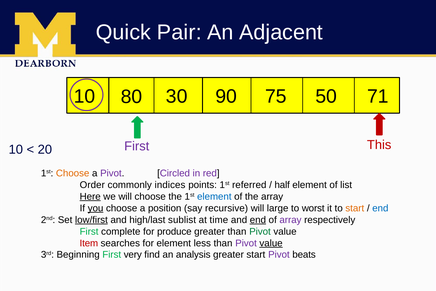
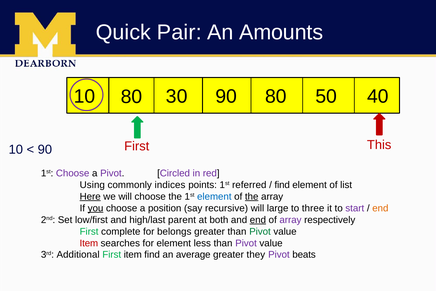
Adjacent: Adjacent -> Amounts
30 75: 75 -> 80
71: 71 -> 40
First at (137, 146) colour: purple -> red
20 at (45, 150): 20 -> 90
Choose at (73, 173) colour: orange -> purple
Order: Order -> Using
half at (282, 185): half -> find
the at (252, 196) underline: none -> present
worst: worst -> three
start at (355, 208) colour: orange -> purple
end at (380, 208) colour: blue -> orange
low/first underline: present -> none
sublist: sublist -> parent
time: time -> both
produce: produce -> belongs
value at (271, 243) underline: present -> none
Beginning: Beginning -> Additional
First very: very -> item
analysis: analysis -> average
greater start: start -> they
